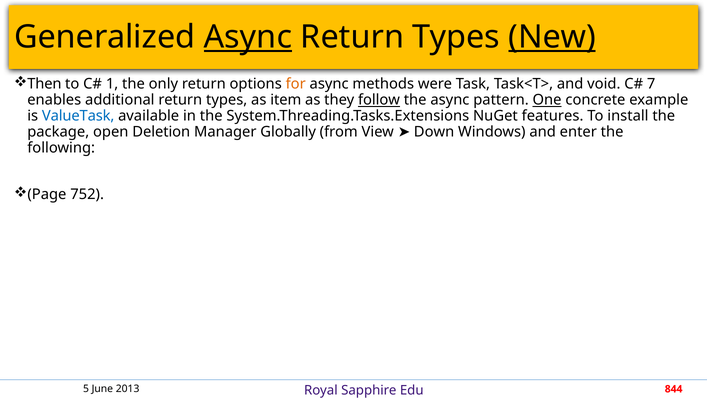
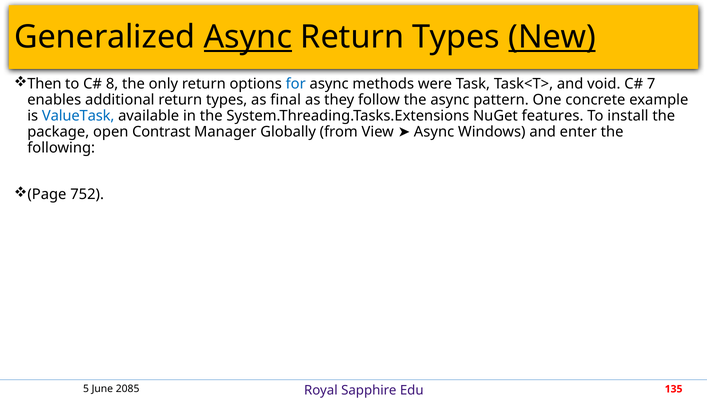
1: 1 -> 8
for colour: orange -> blue
item: item -> final
follow underline: present -> none
One underline: present -> none
Deletion: Deletion -> Contrast
View Down: Down -> Async
2013: 2013 -> 2085
844: 844 -> 135
